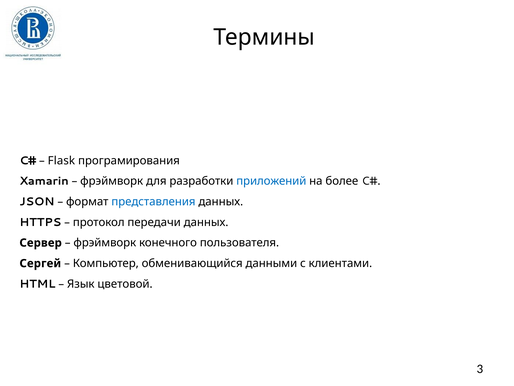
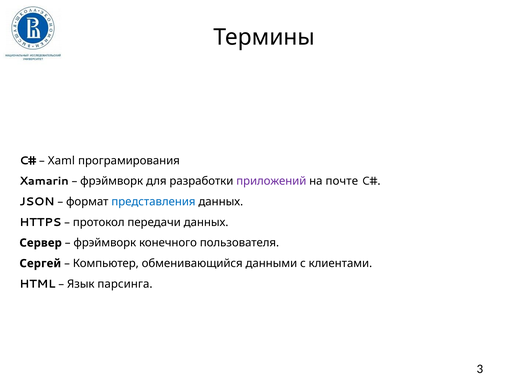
Flask: Flask -> Xaml
приложений colour: blue -> purple
более: более -> почте
цветовой: цветовой -> парсинга
